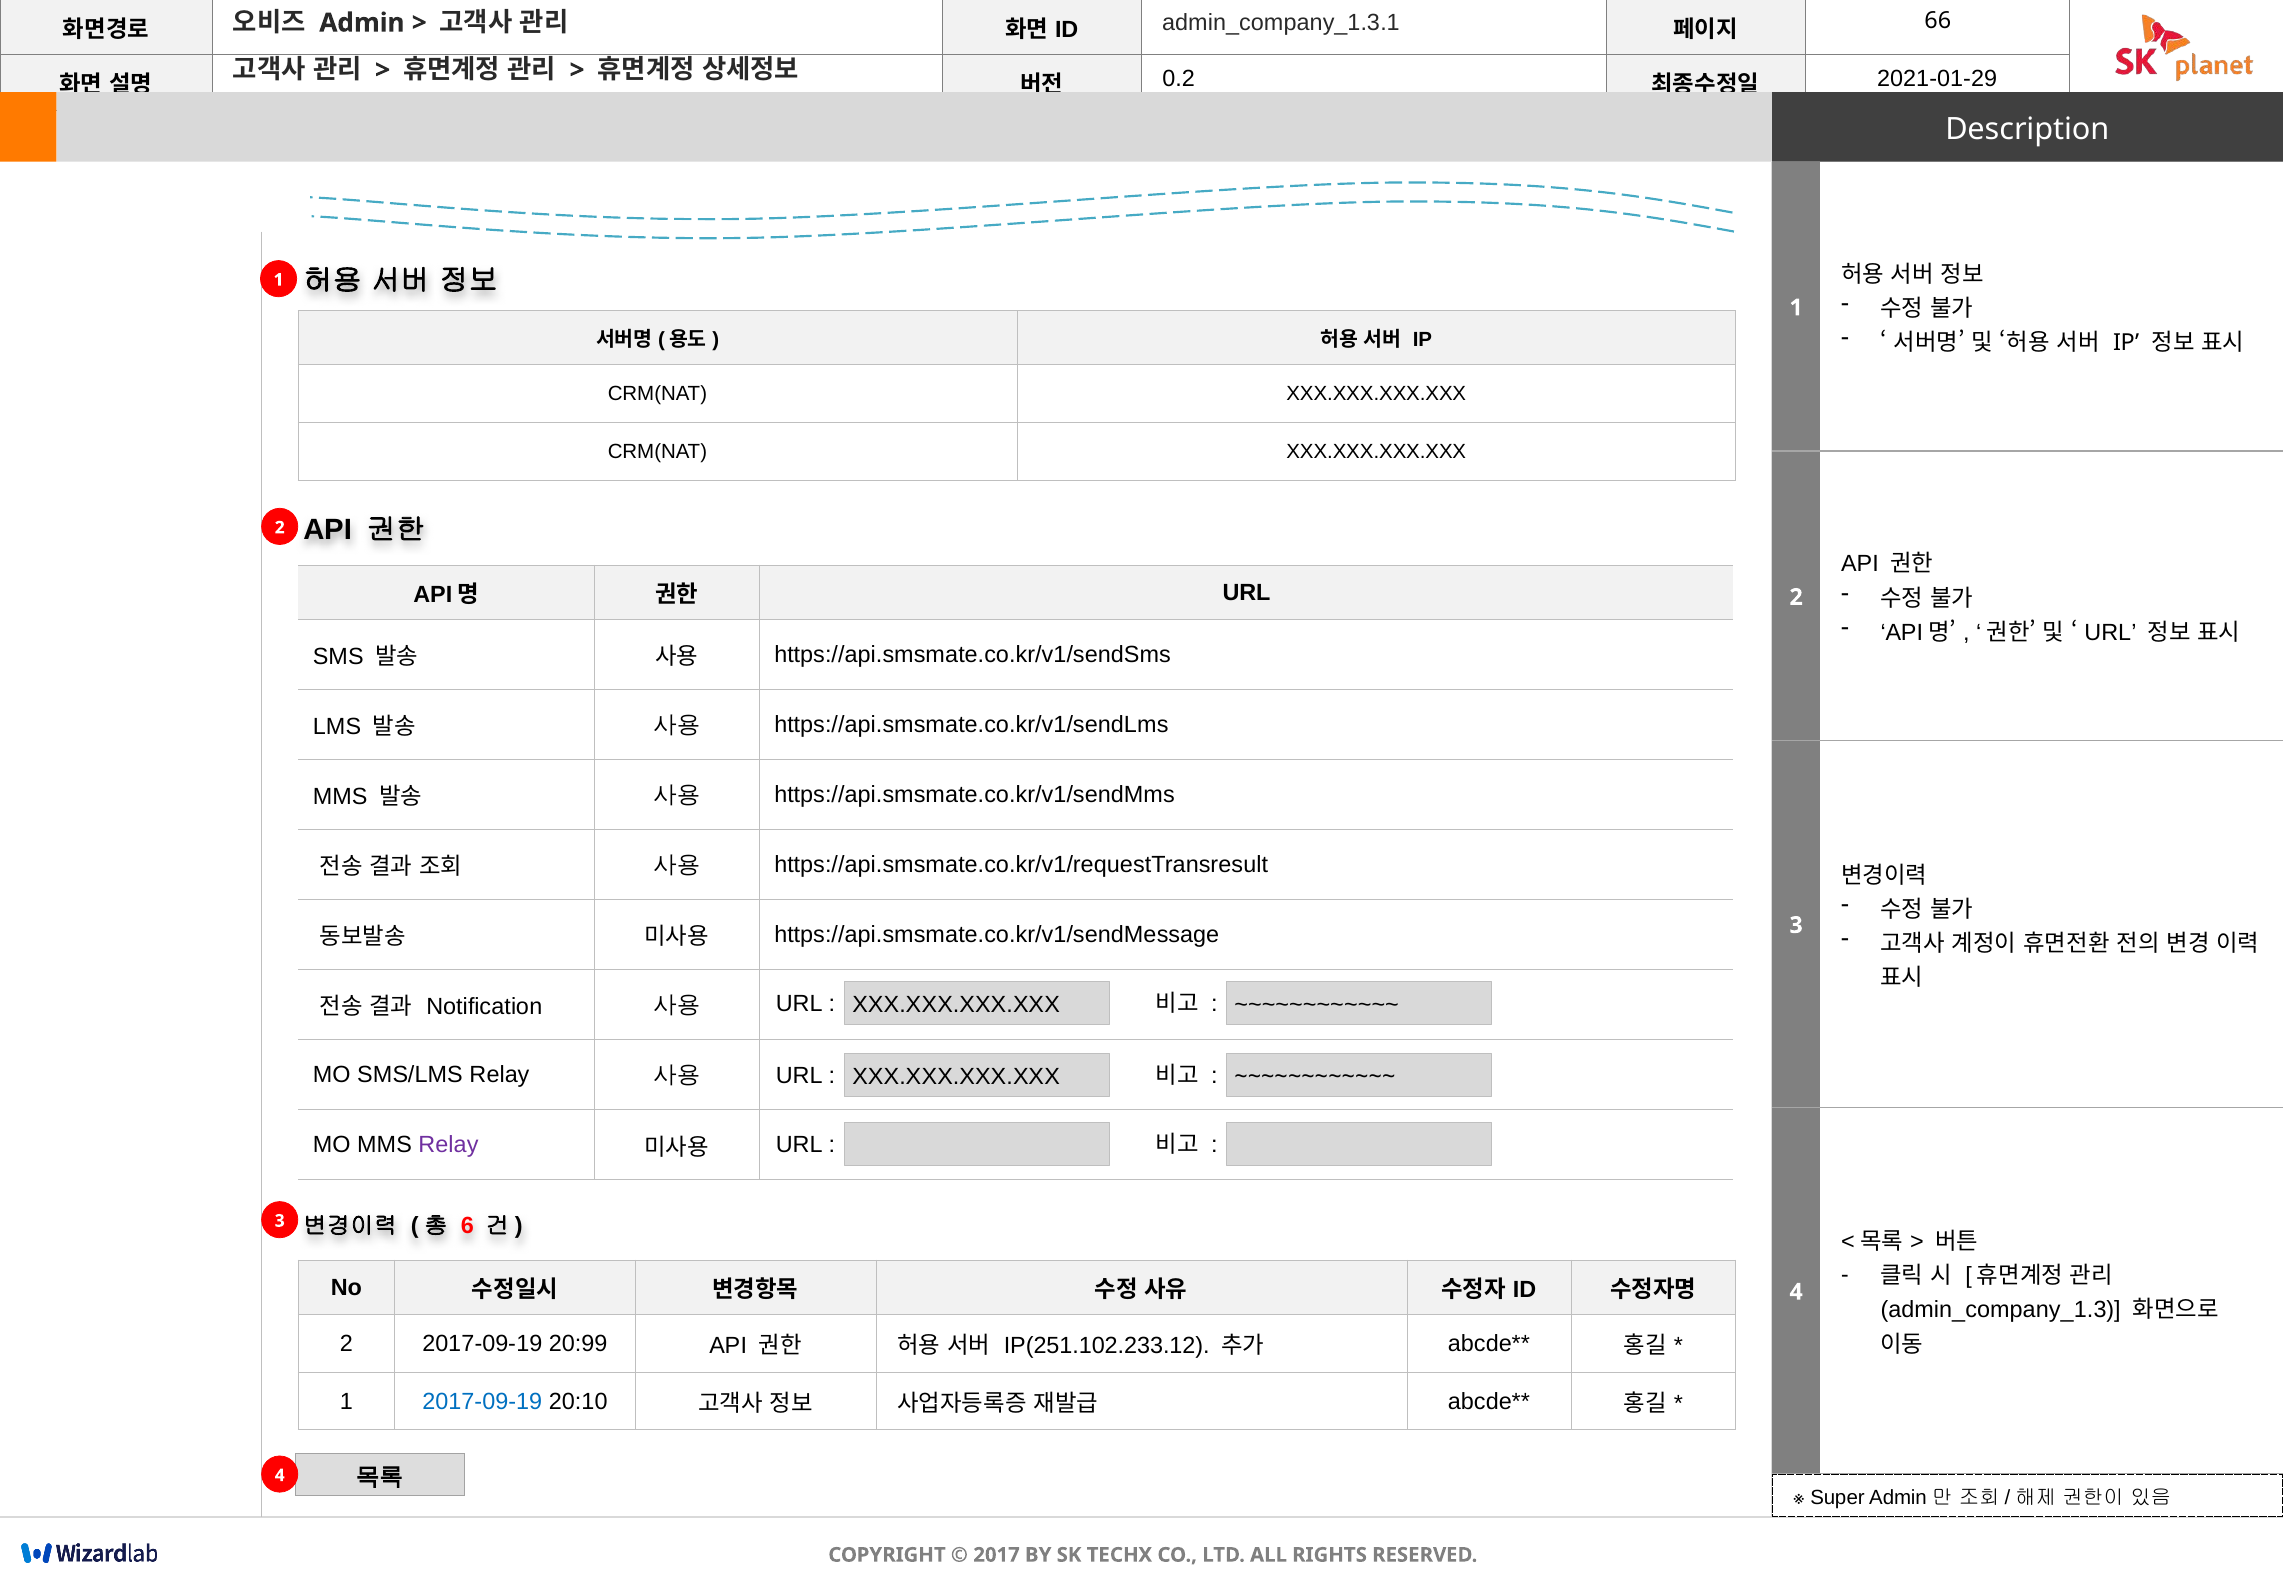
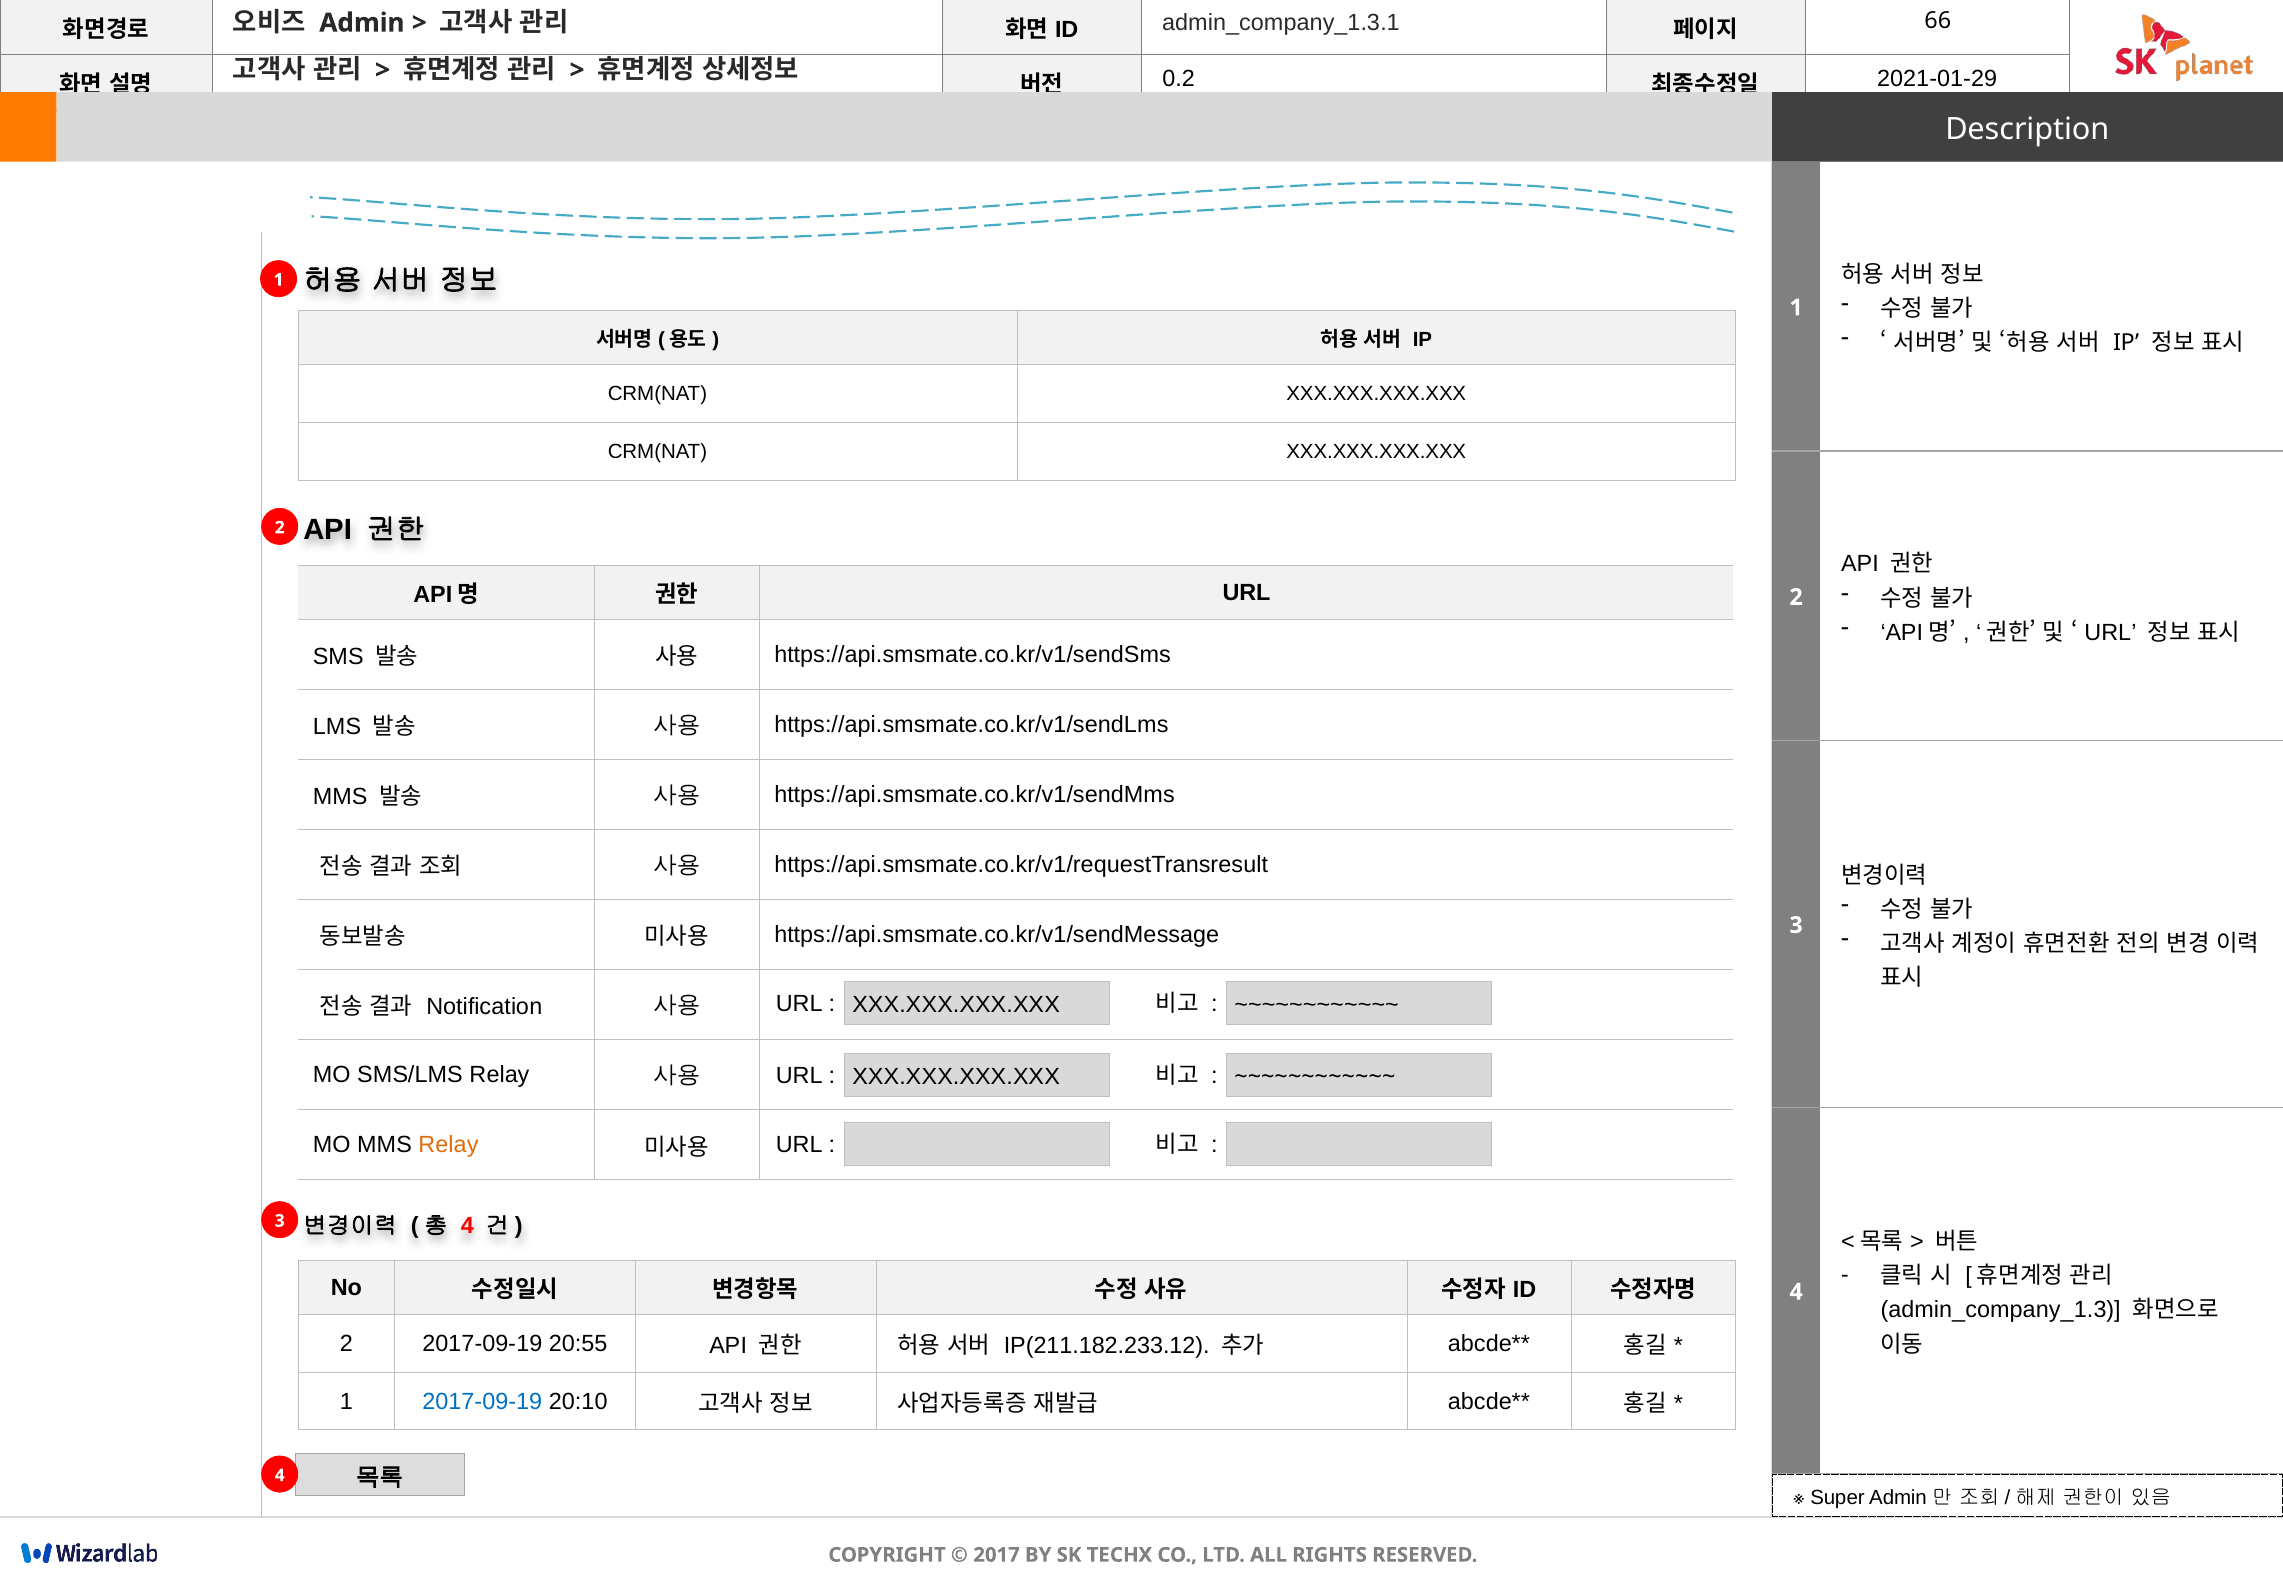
Relay at (448, 1145) colour: purple -> orange
6 at (467, 1225): 6 -> 4
20:99: 20:99 -> 20:55
IP(251.102.233.12: IP(251.102.233.12 -> IP(211.182.233.12
